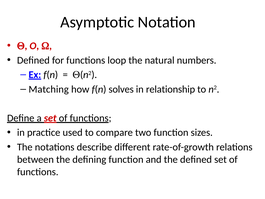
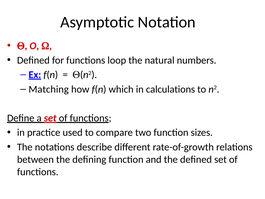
solves: solves -> which
relationship: relationship -> calculations
